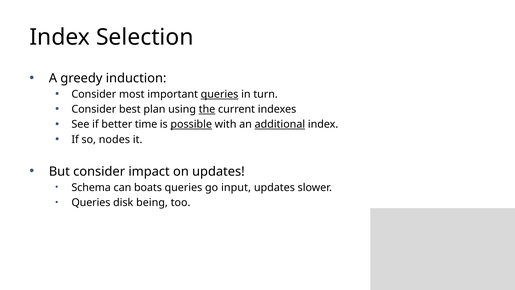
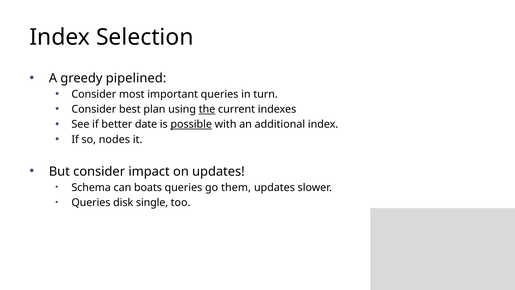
induction: induction -> pipelined
queries at (220, 94) underline: present -> none
time: time -> date
additional underline: present -> none
input: input -> them
being: being -> single
